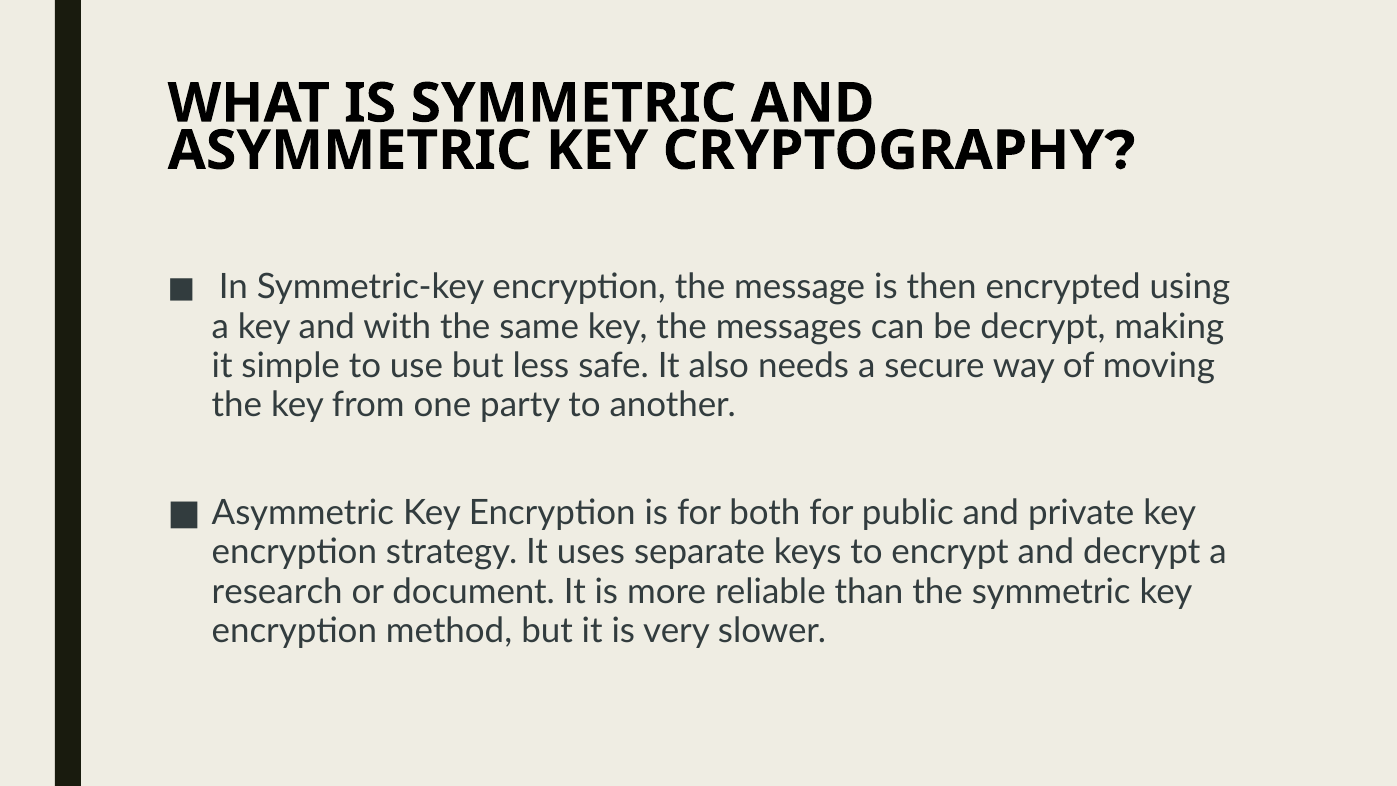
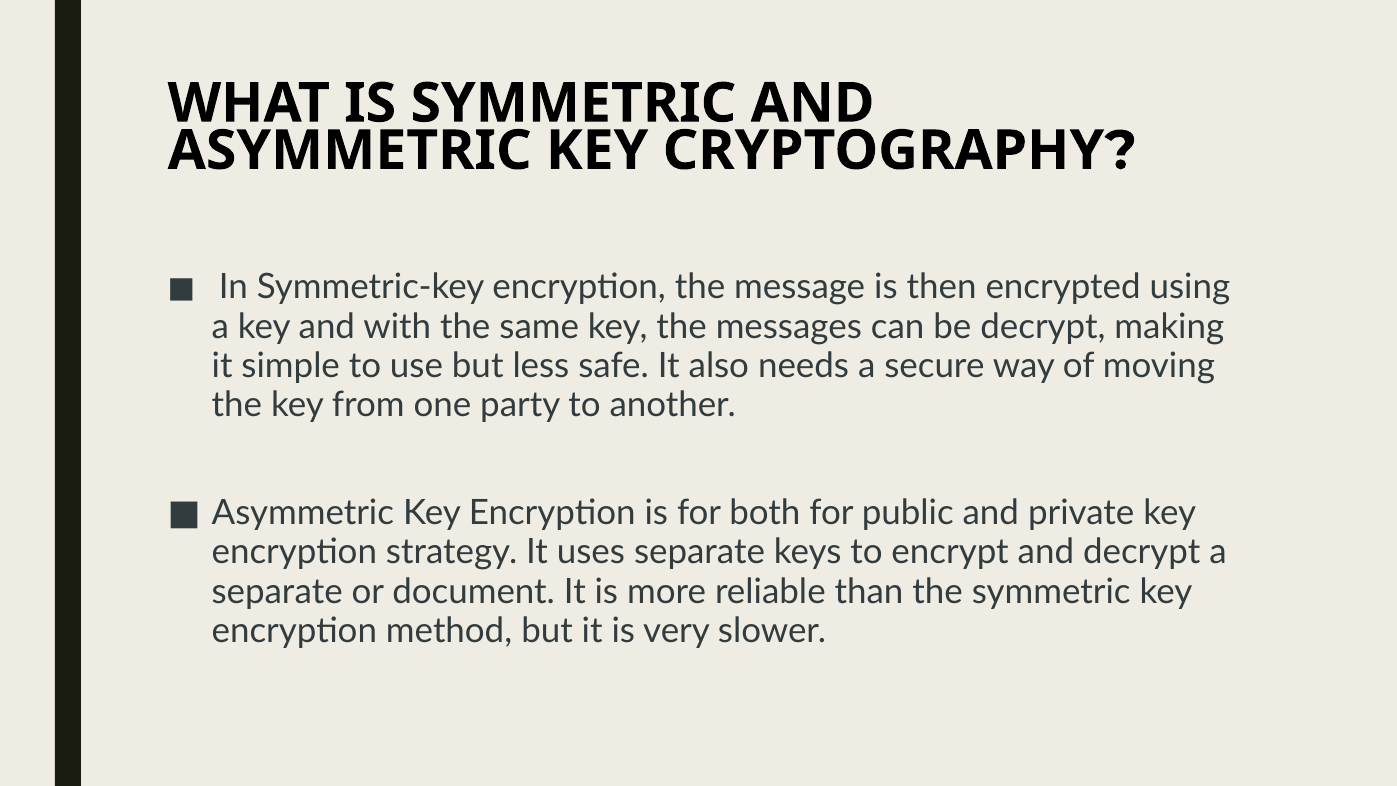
research at (277, 591): research -> separate
